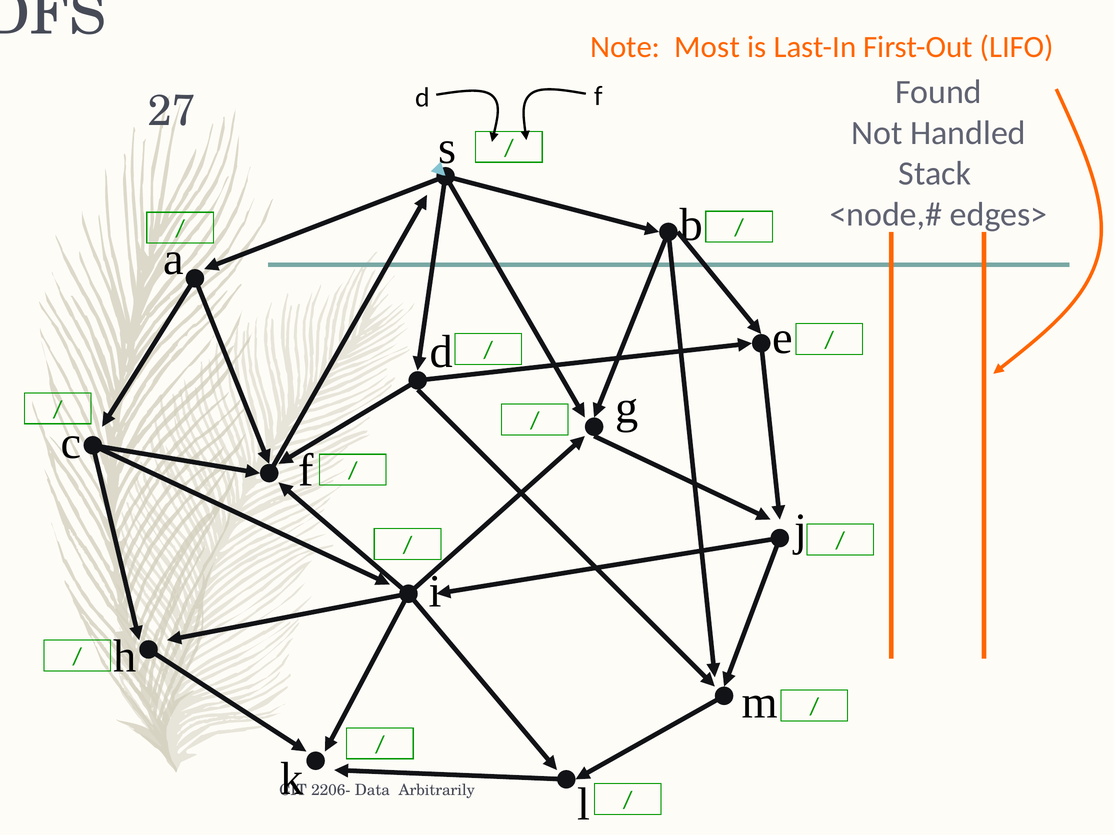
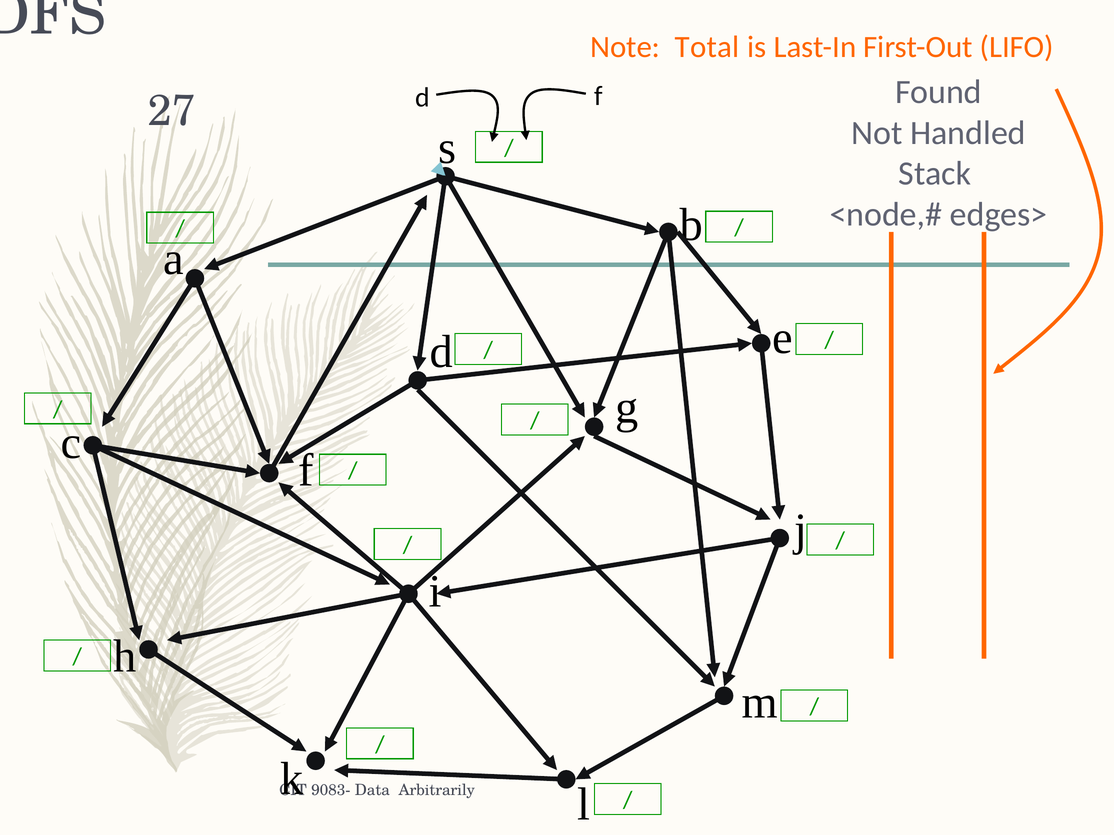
Most: Most -> Total
2206-: 2206- -> 9083-
